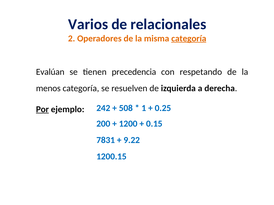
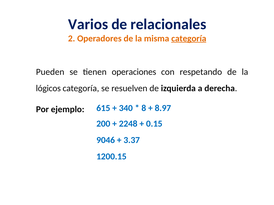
Evalúan: Evalúan -> Pueden
precedencia: precedencia -> operaciones
menos: menos -> lógicos
Por underline: present -> none
242: 242 -> 615
508: 508 -> 340
1: 1 -> 8
0.25: 0.25 -> 8.97
1200: 1200 -> 2248
7831: 7831 -> 9046
9.22: 9.22 -> 3.37
